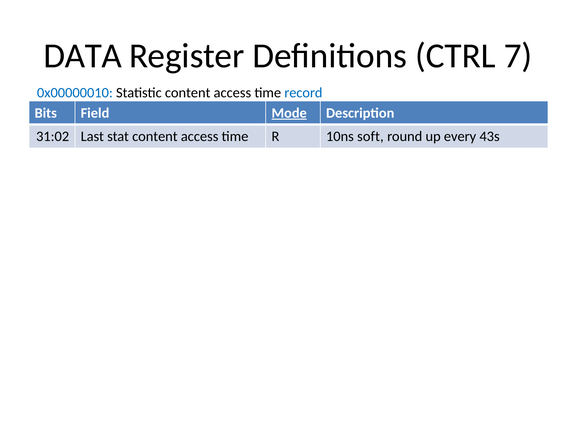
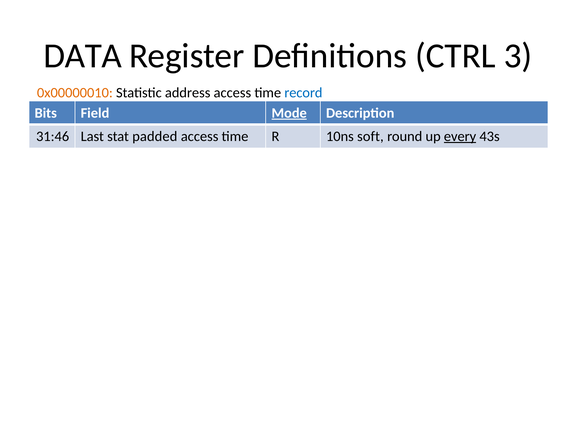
7: 7 -> 3
0x00000010 colour: blue -> orange
Statistic content: content -> address
31:02: 31:02 -> 31:46
stat content: content -> padded
every underline: none -> present
